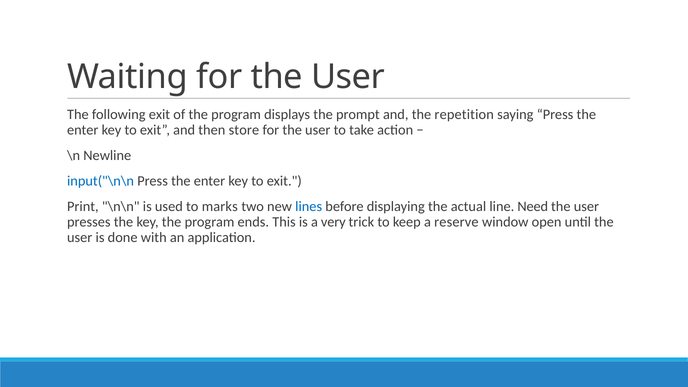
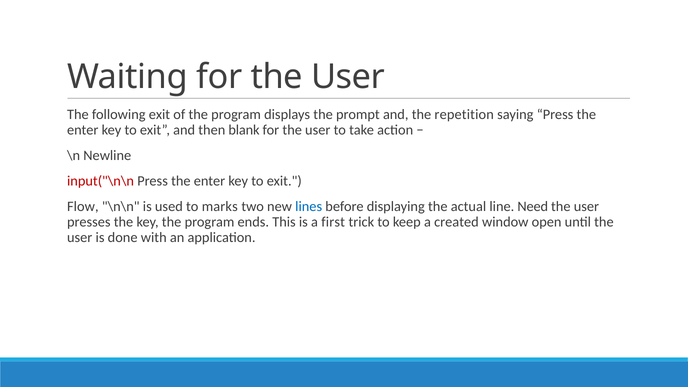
store: store -> blank
input("\n\n colour: blue -> red
Print: Print -> Flow
very: very -> first
reserve: reserve -> created
